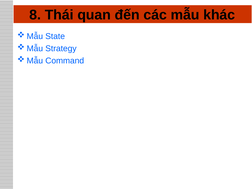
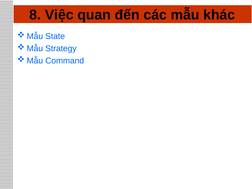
Thái: Thái -> Việc
